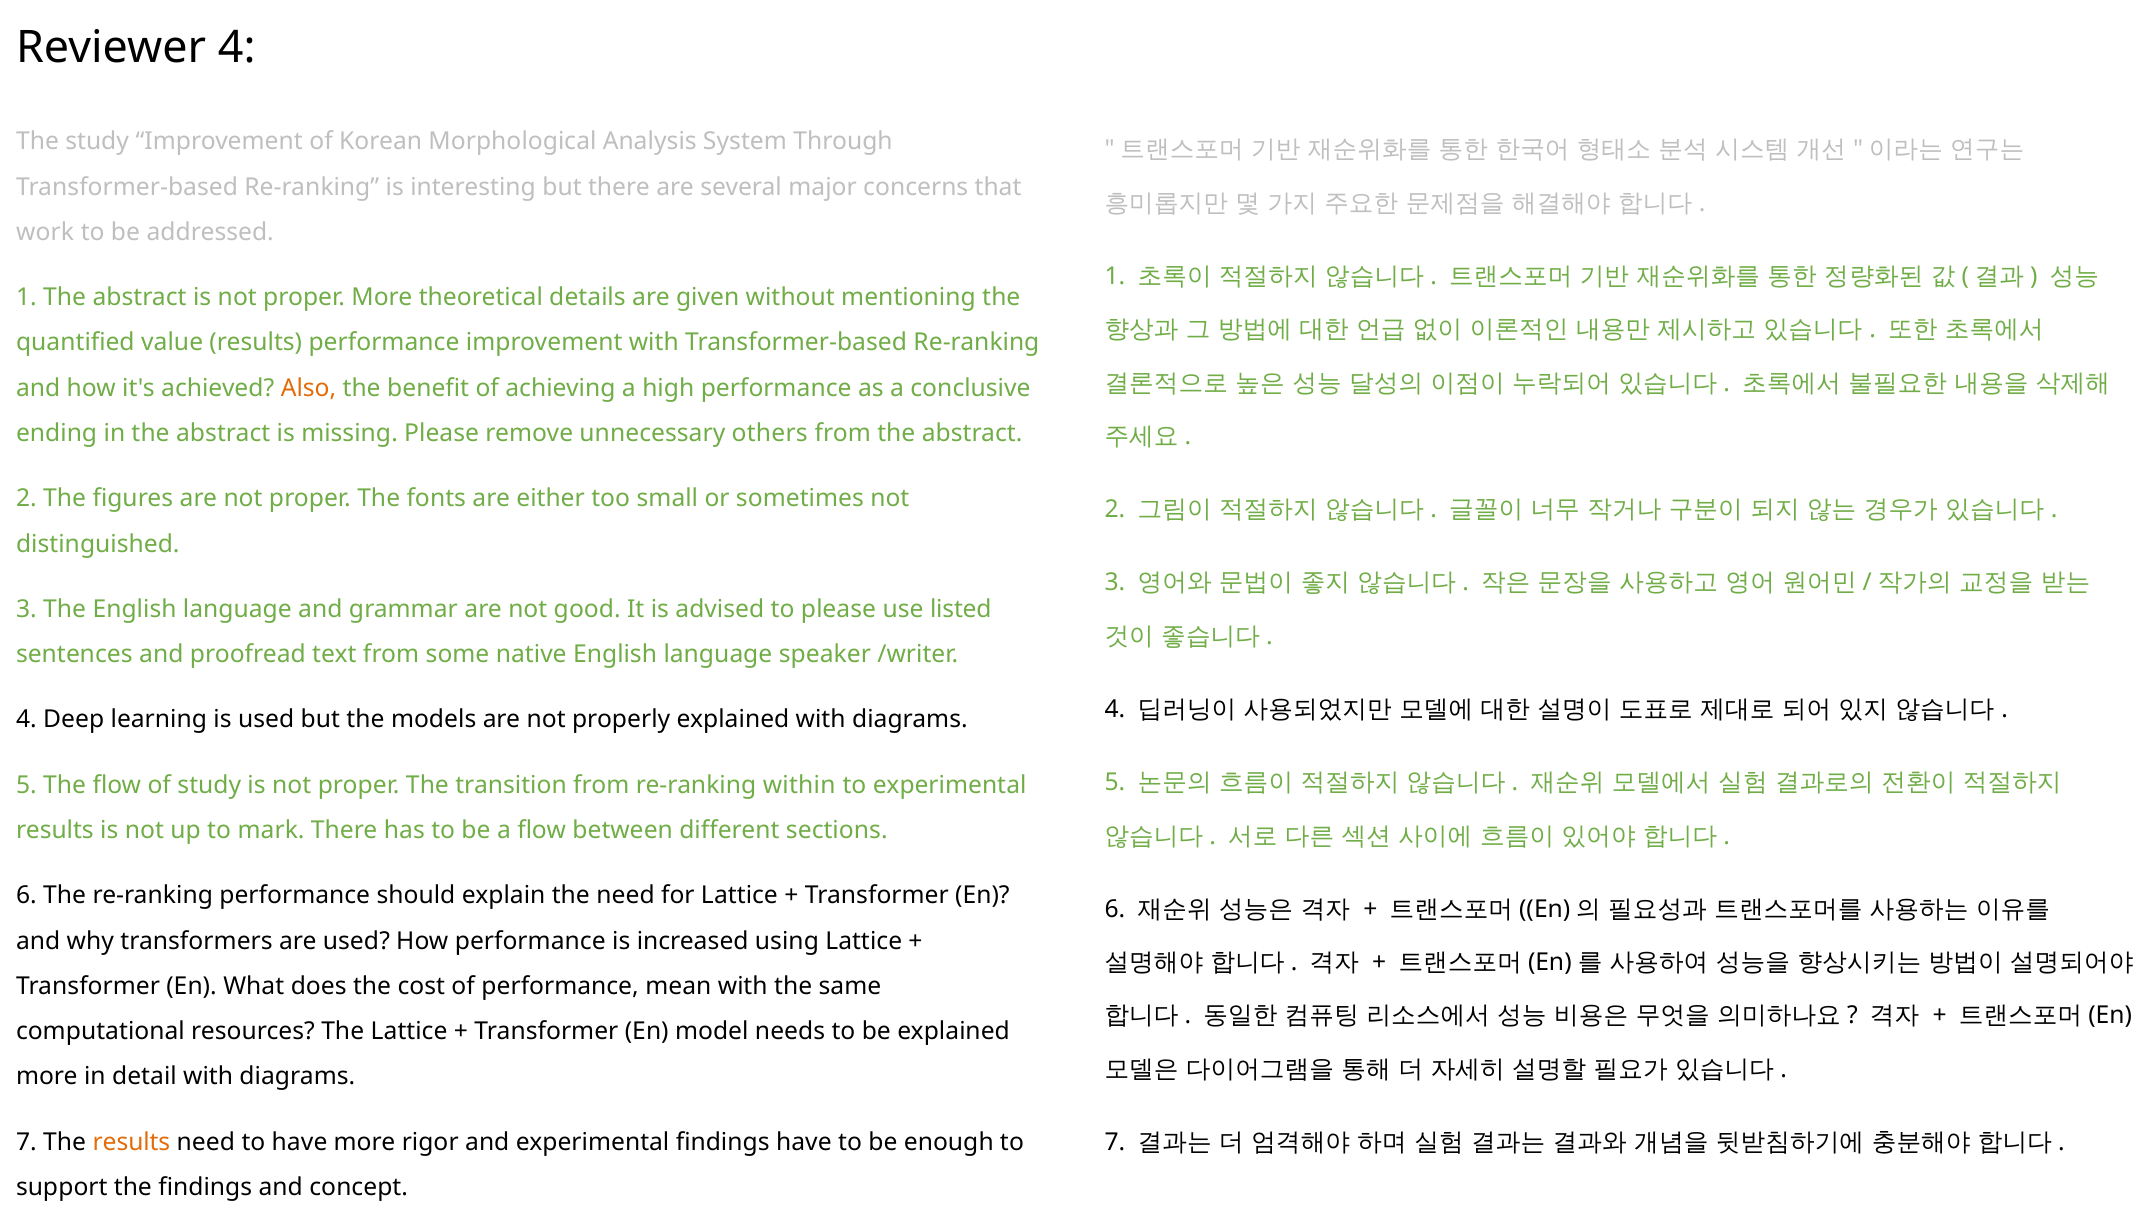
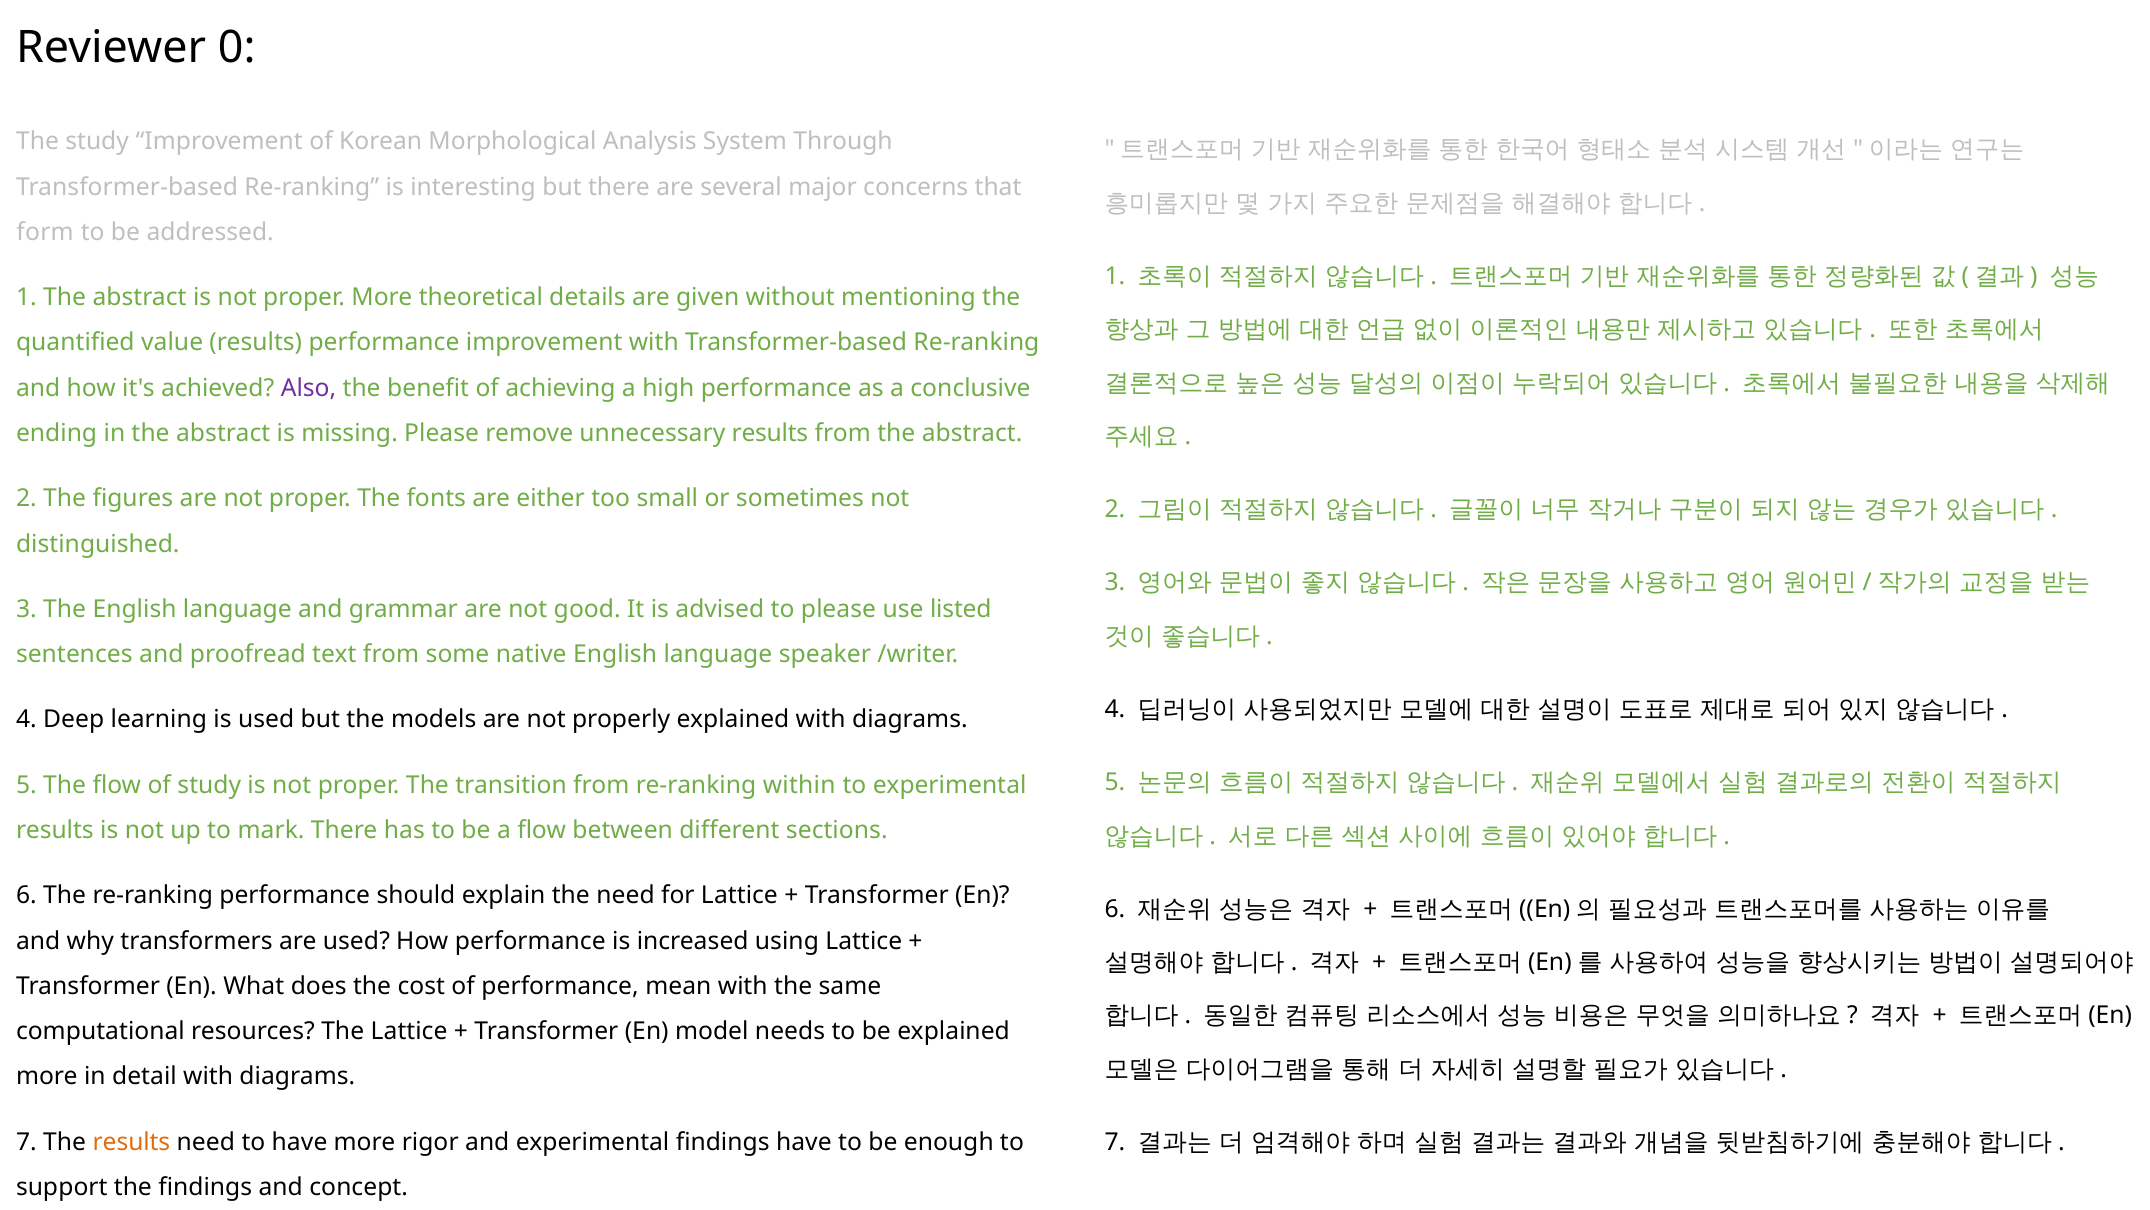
Reviewer 4: 4 -> 0
work: work -> form
Also colour: orange -> purple
unnecessary others: others -> results
